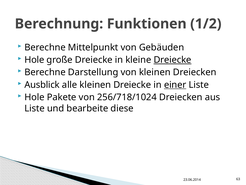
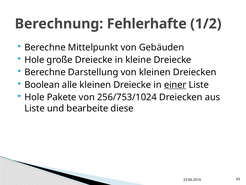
Funktionen: Funktionen -> Fehlerhafte
Dreiecke at (173, 60) underline: present -> none
Ausblick: Ausblick -> Boolean
256/718/1024: 256/718/1024 -> 256/753/1024
